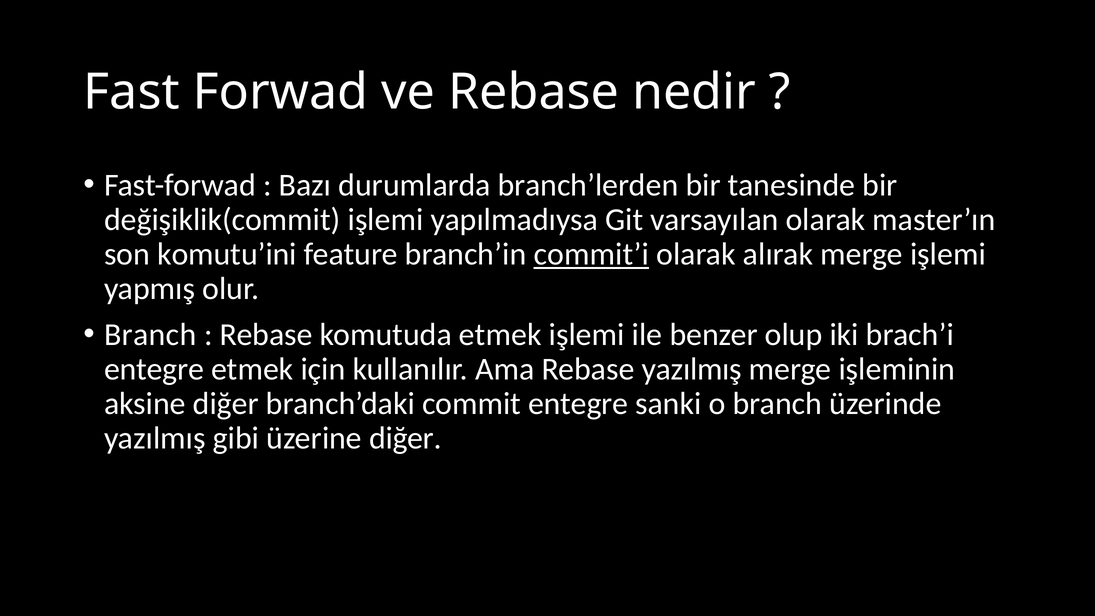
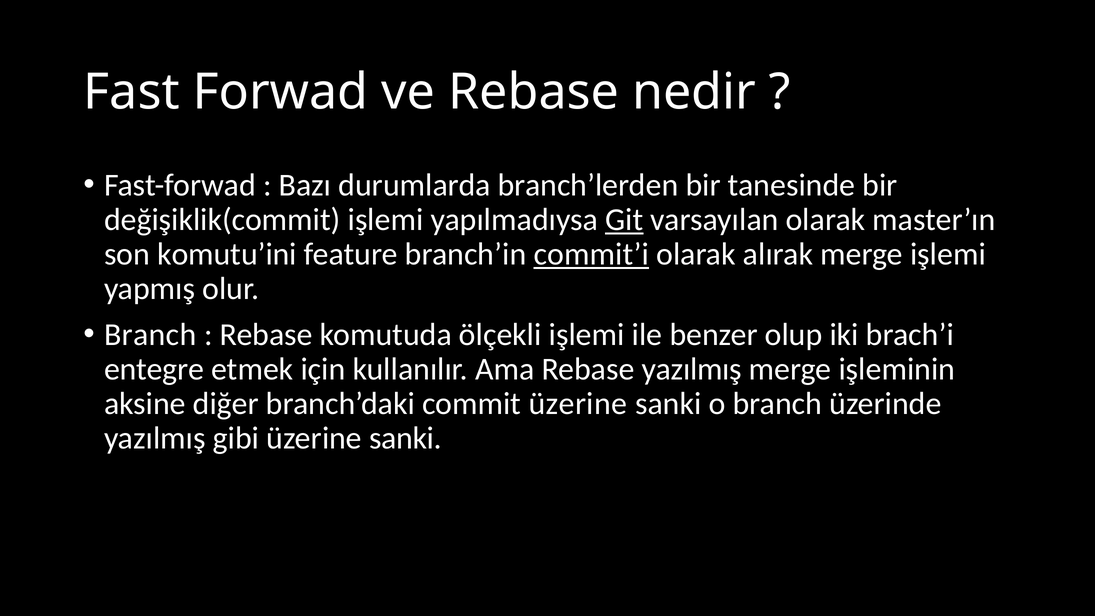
Git underline: none -> present
komutuda etmek: etmek -> ölçekli
commit entegre: entegre -> üzerine
gibi üzerine diğer: diğer -> sanki
